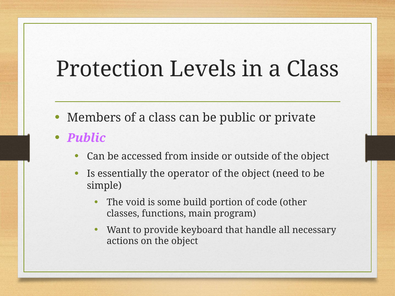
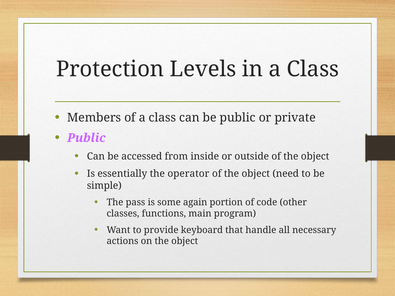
void: void -> pass
build: build -> again
